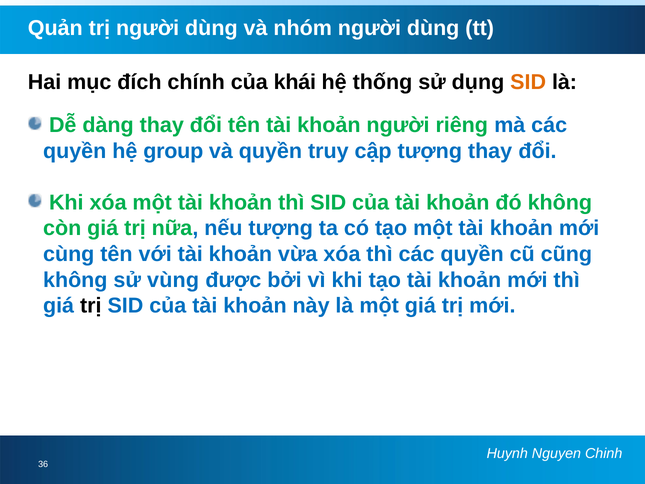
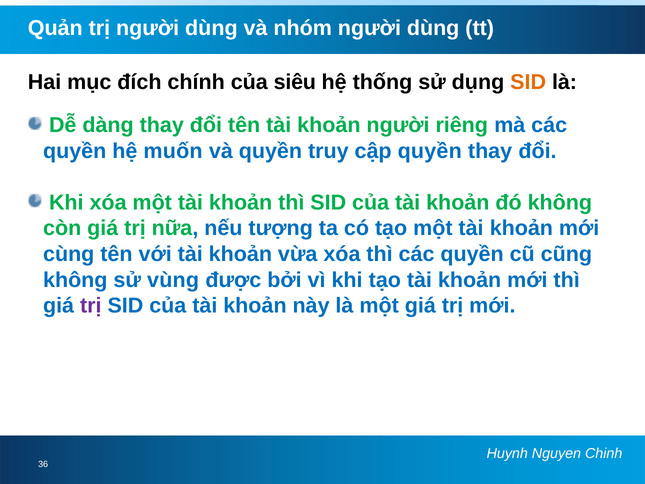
khái: khái -> siêu
group: group -> muốn
cập tượng: tượng -> quyền
trị at (91, 306) colour: black -> purple
